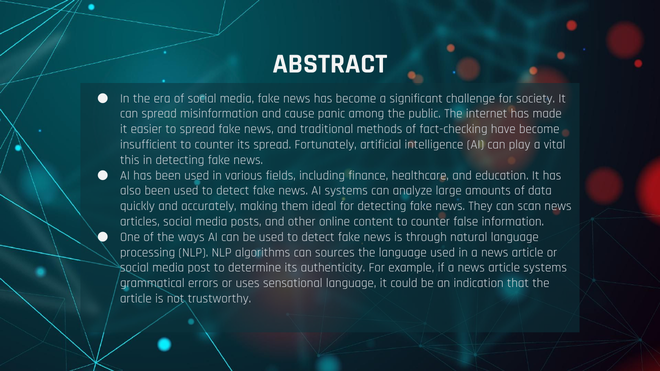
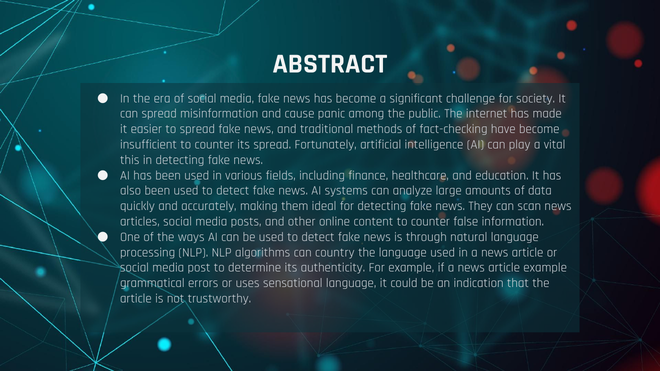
sources: sources -> country
article systems: systems -> example
